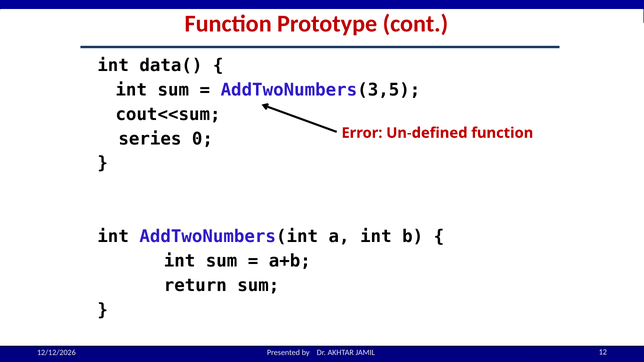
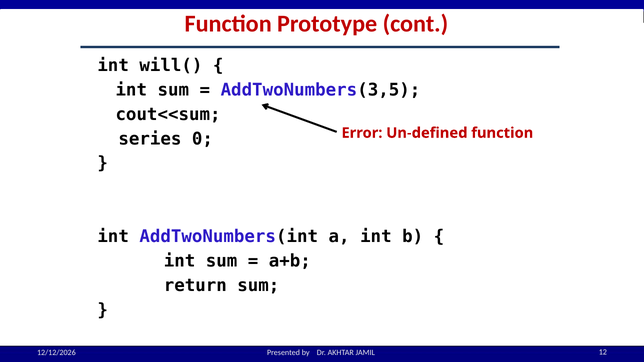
data(: data( -> will(
